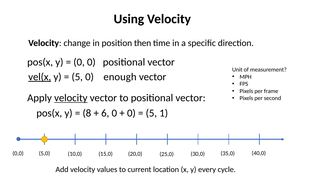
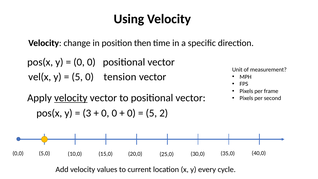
vel(x underline: present -> none
enough: enough -> tension
8: 8 -> 3
6 at (105, 113): 6 -> 0
1: 1 -> 2
